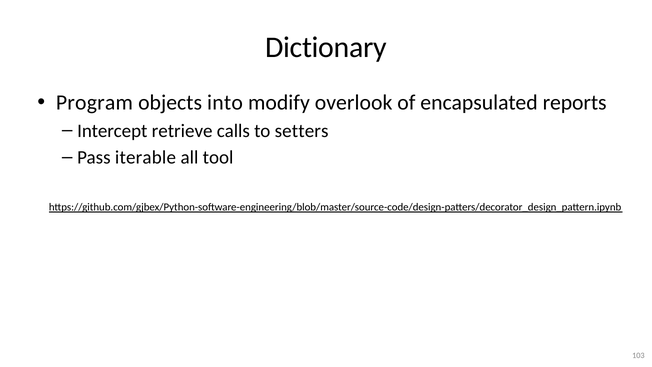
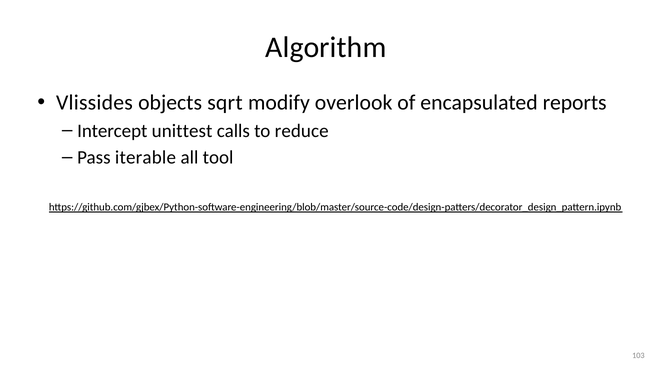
Dictionary: Dictionary -> Algorithm
Program: Program -> Vlissides
into: into -> sqrt
retrieve: retrieve -> unittest
setters: setters -> reduce
